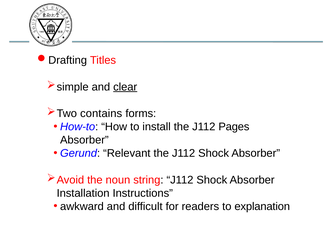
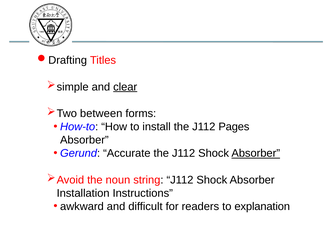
contains: contains -> between
Relevant: Relevant -> Accurate
Absorber at (256, 153) underline: none -> present
